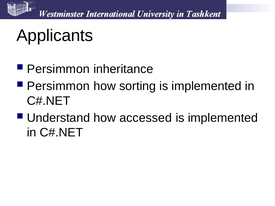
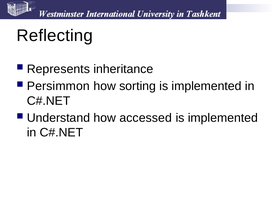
Applicants: Applicants -> Reflecting
Persimmon at (58, 69): Persimmon -> Represents
